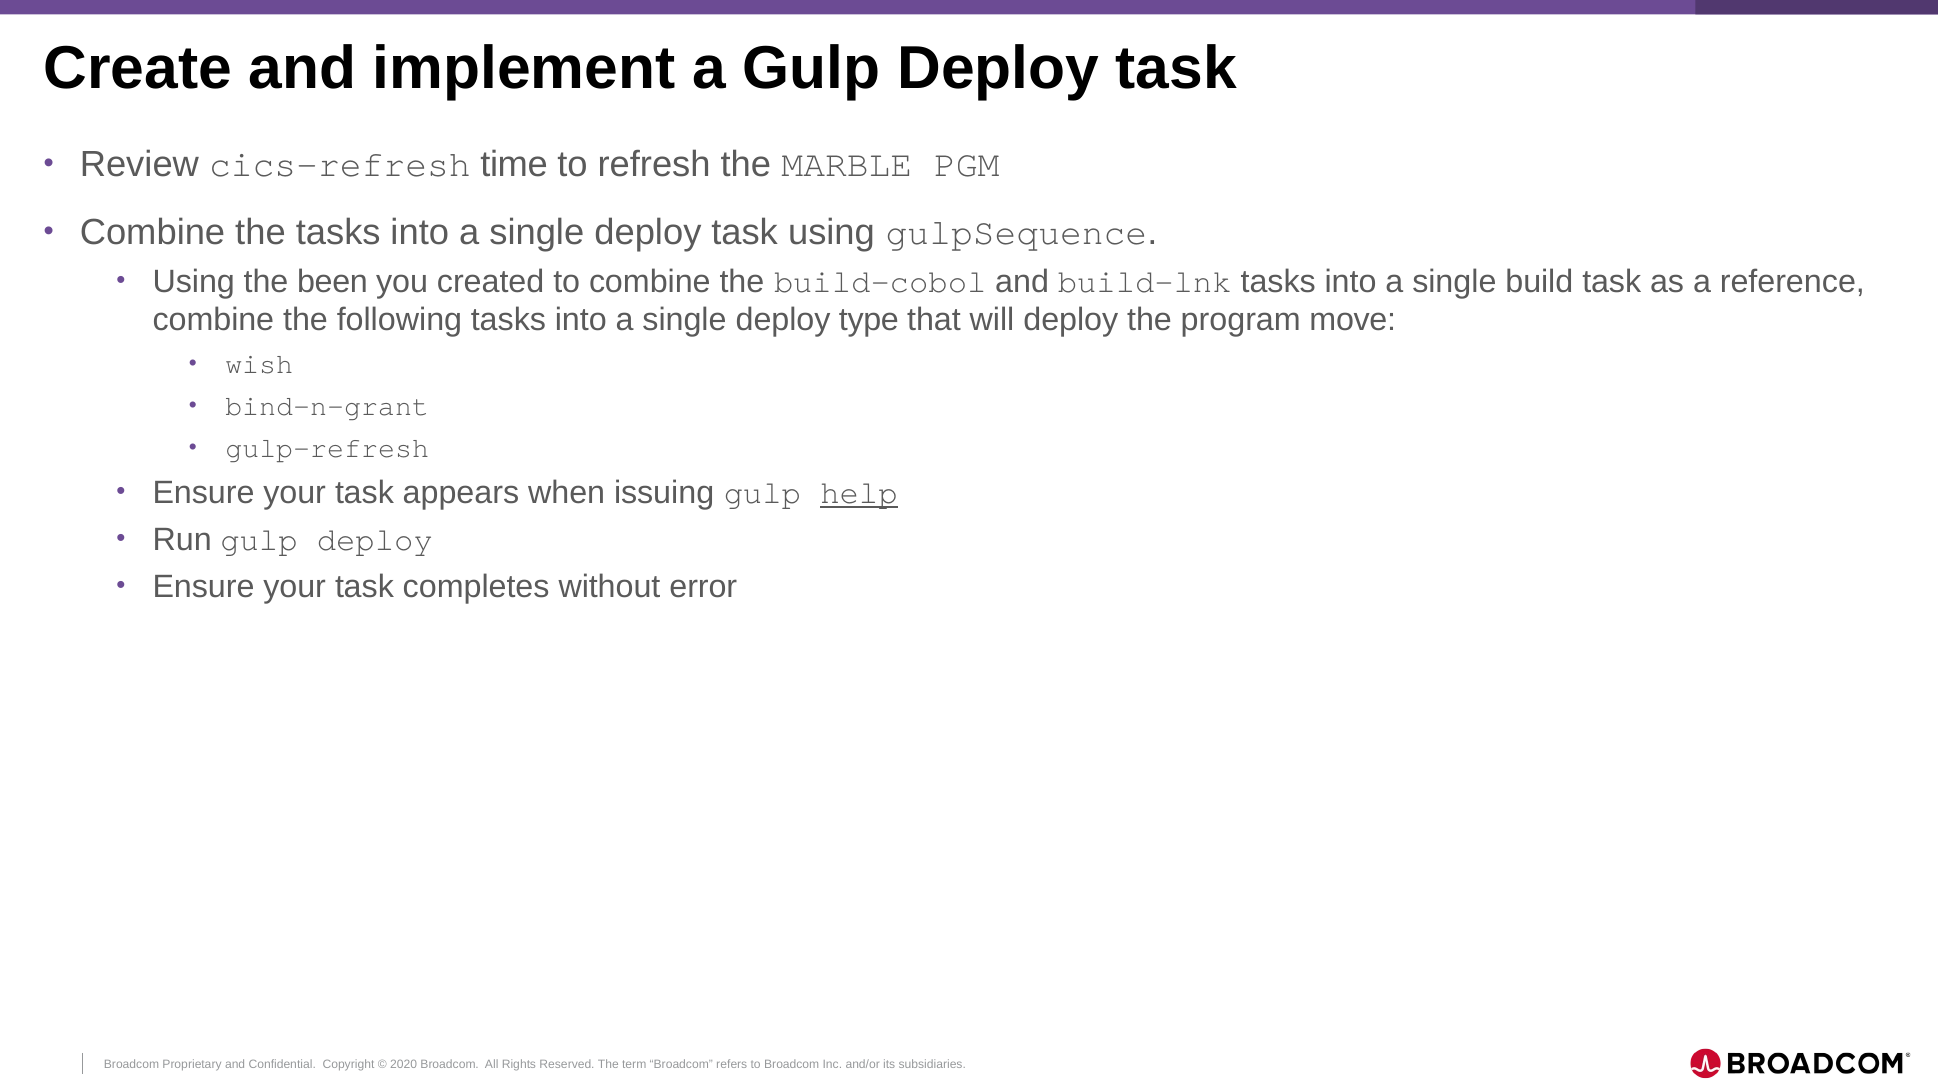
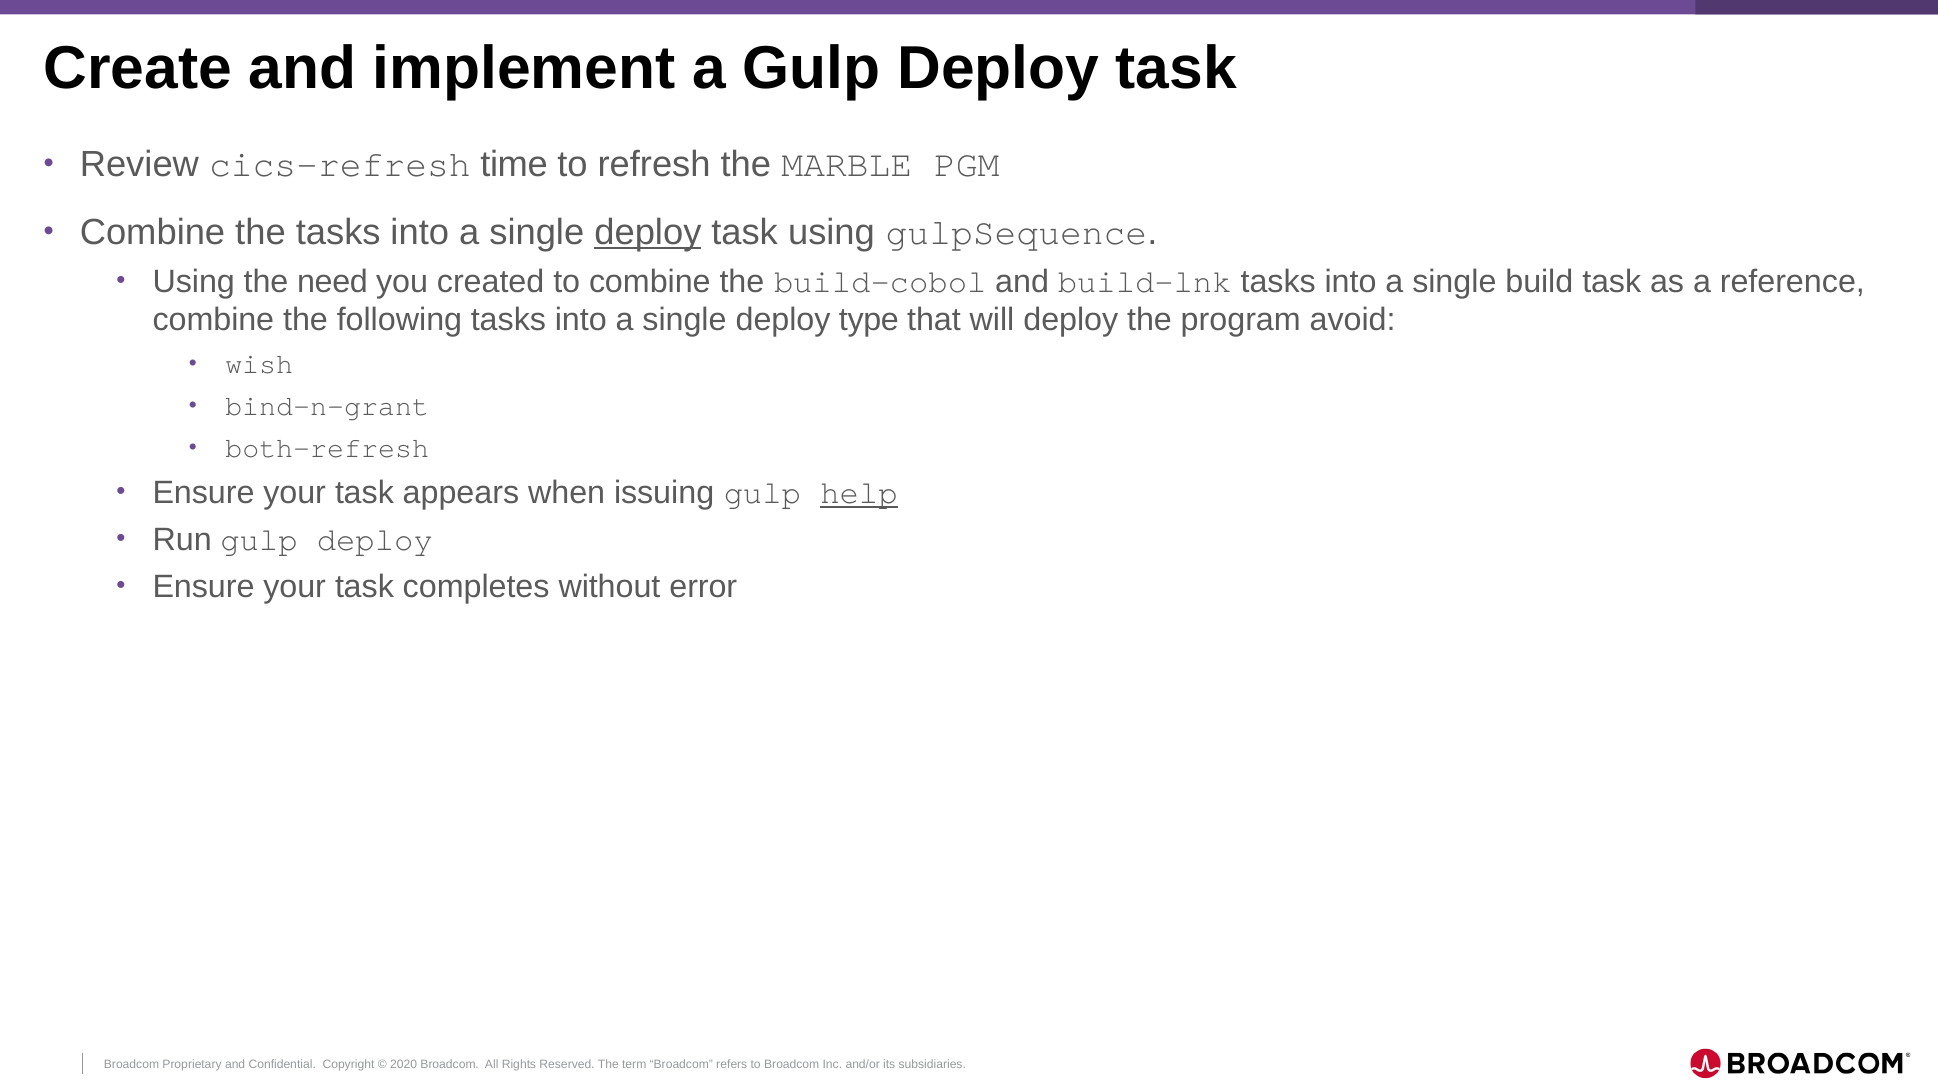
deploy at (648, 233) underline: none -> present
been: been -> need
move: move -> avoid
gulp-refresh: gulp-refresh -> both-refresh
